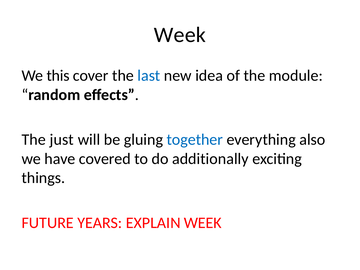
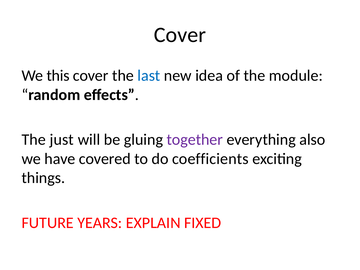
Week at (180, 35): Week -> Cover
together colour: blue -> purple
additionally: additionally -> coefficients
EXPLAIN WEEK: WEEK -> FIXED
